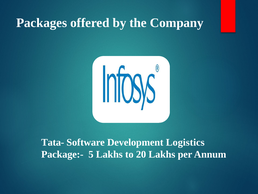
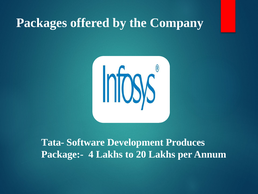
Logistics: Logistics -> Produces
5: 5 -> 4
